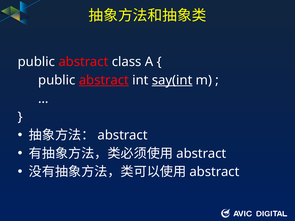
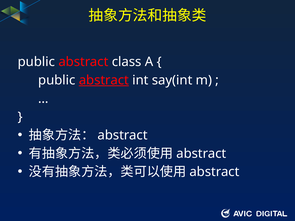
say(int underline: present -> none
